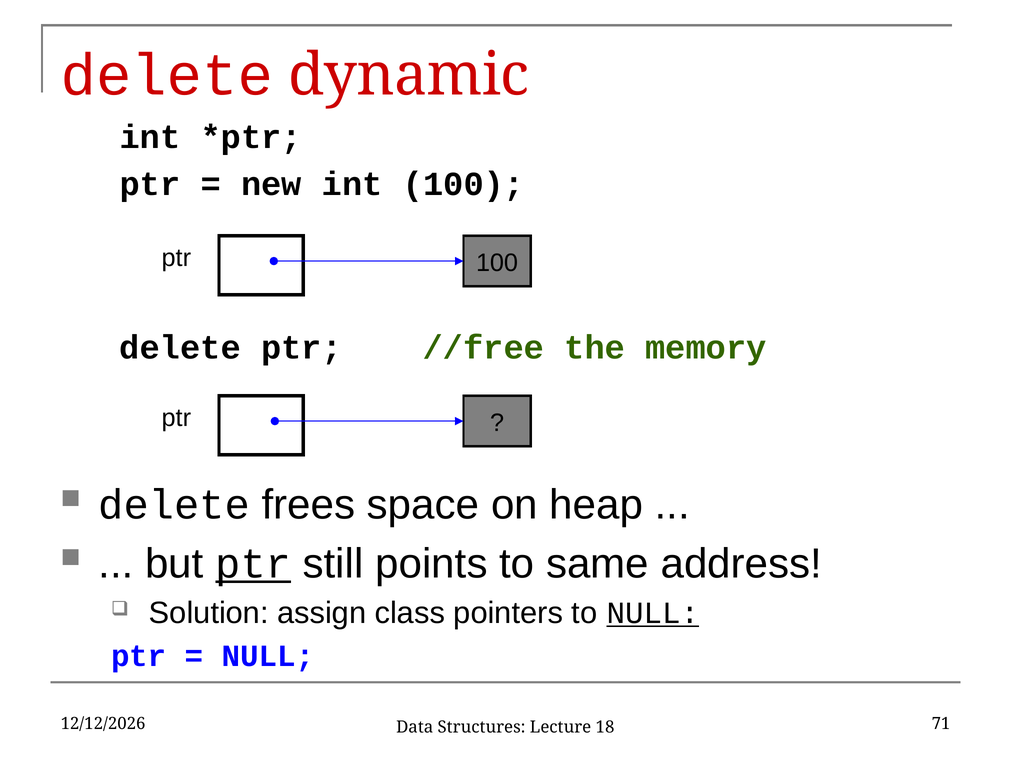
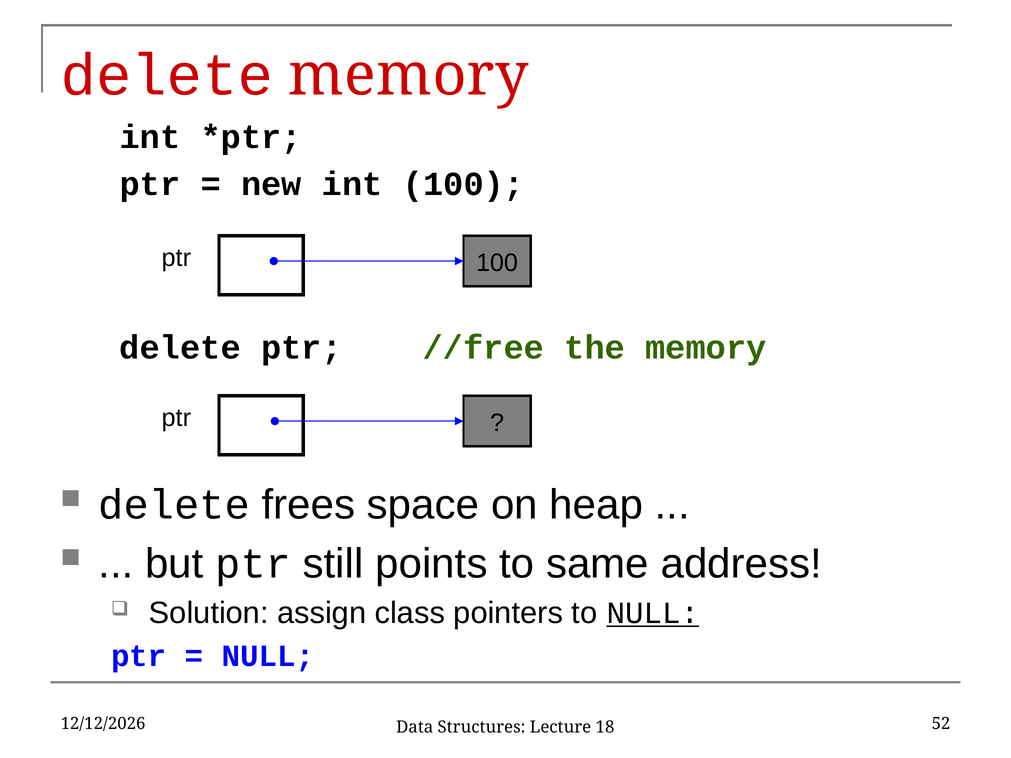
delete dynamic: dynamic -> memory
ptr at (253, 564) underline: present -> none
71: 71 -> 52
